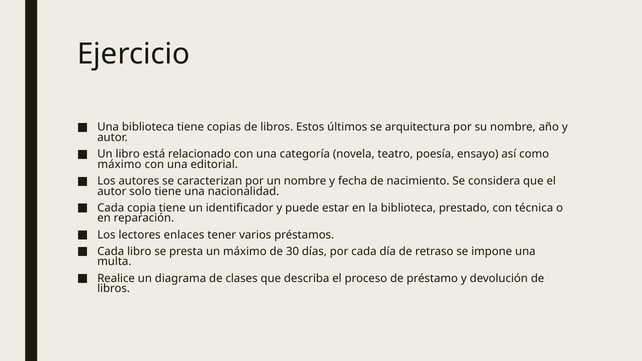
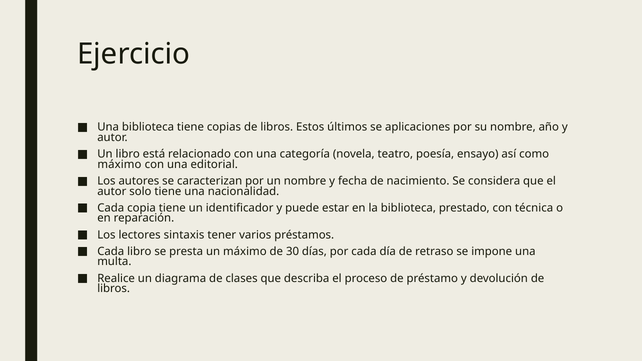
arquitectura: arquitectura -> aplicaciones
enlaces: enlaces -> sintaxis
